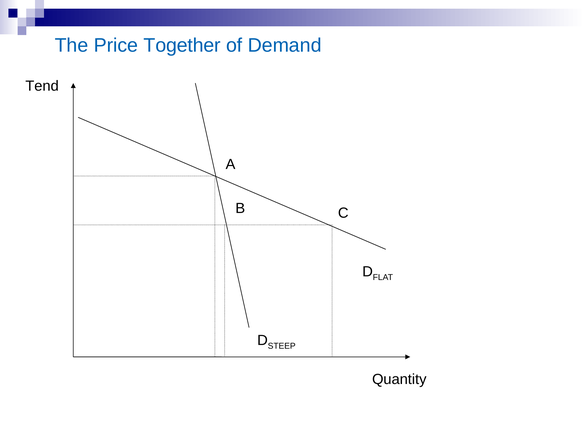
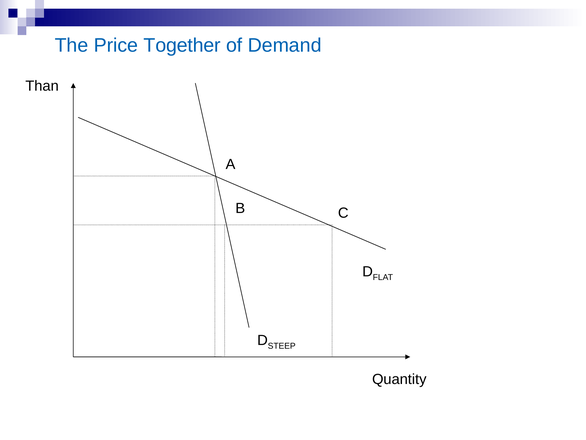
Tend: Tend -> Than
